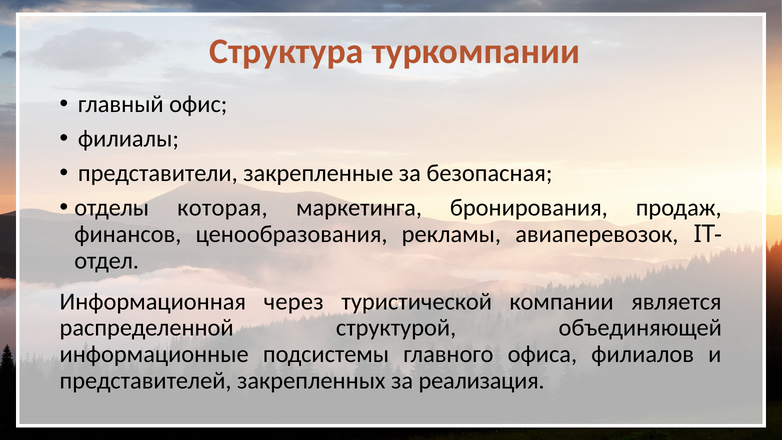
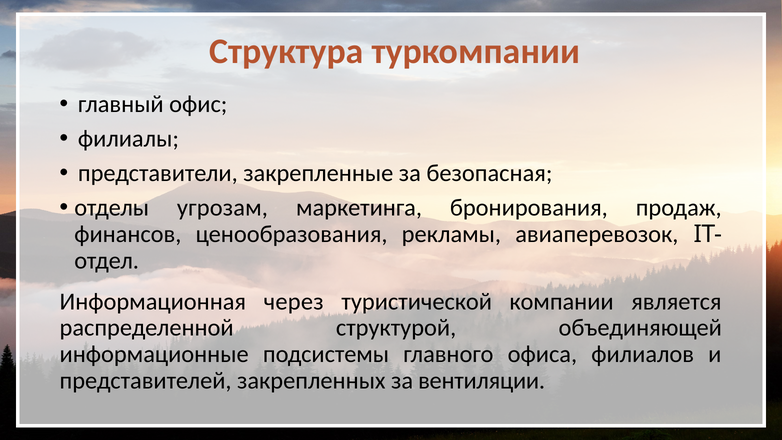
которая: которая -> угрозам
реализация: реализация -> вентиляции
